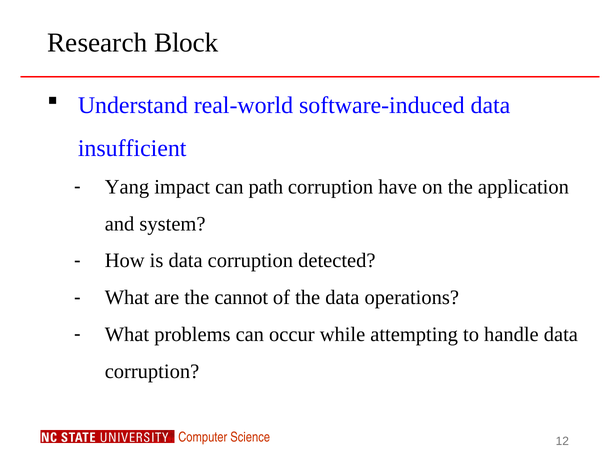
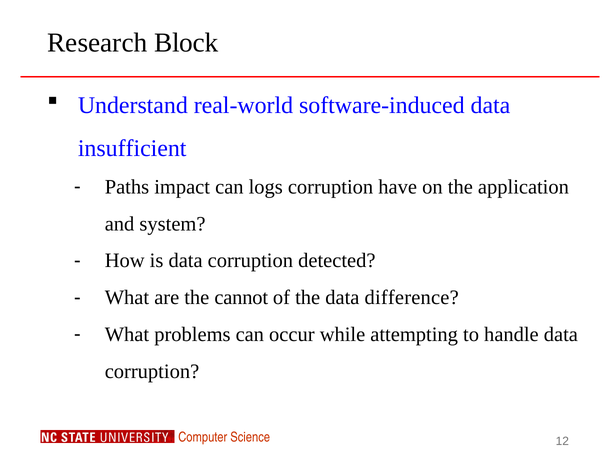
Yang: Yang -> Paths
path: path -> logs
operations: operations -> difference
